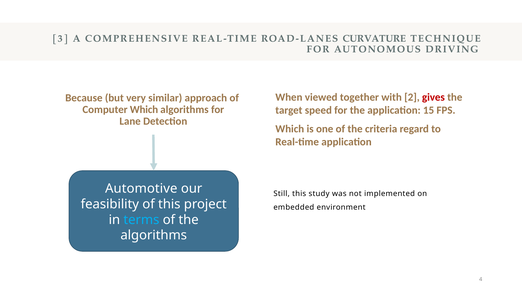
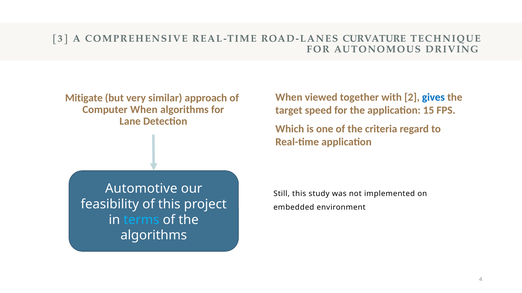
gives colour: red -> blue
Because: Because -> Mitigate
Computer Which: Which -> When
